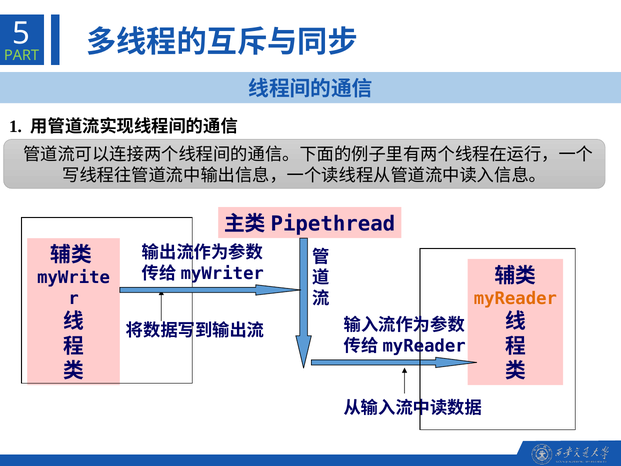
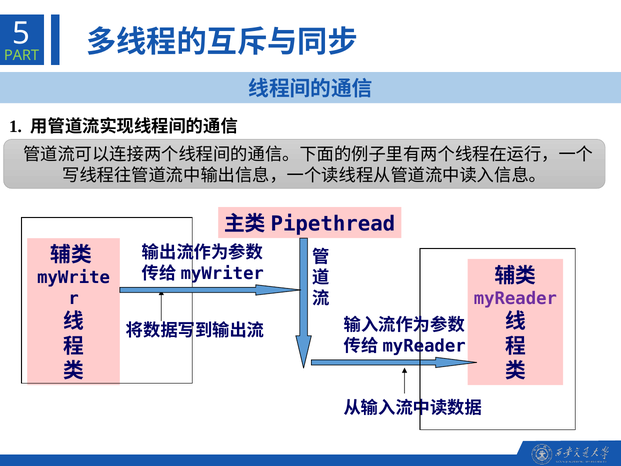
myReader colour: orange -> purple
